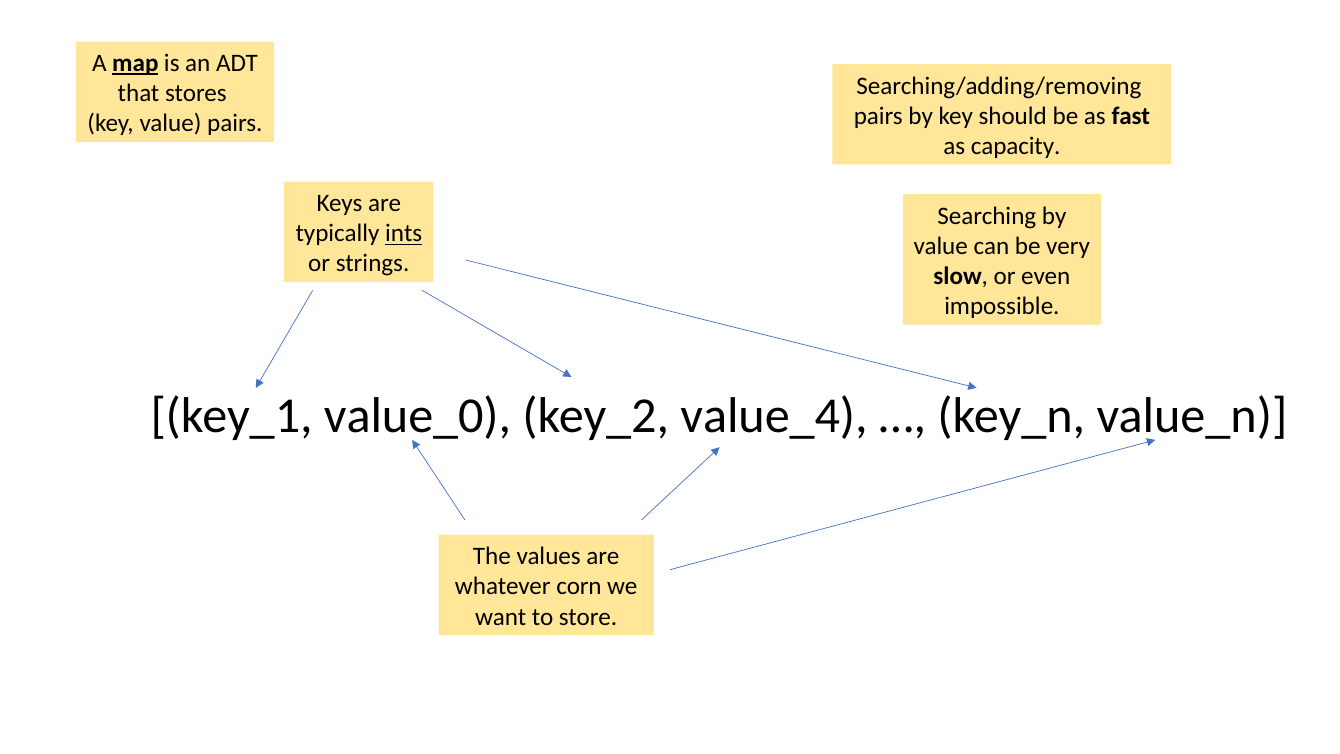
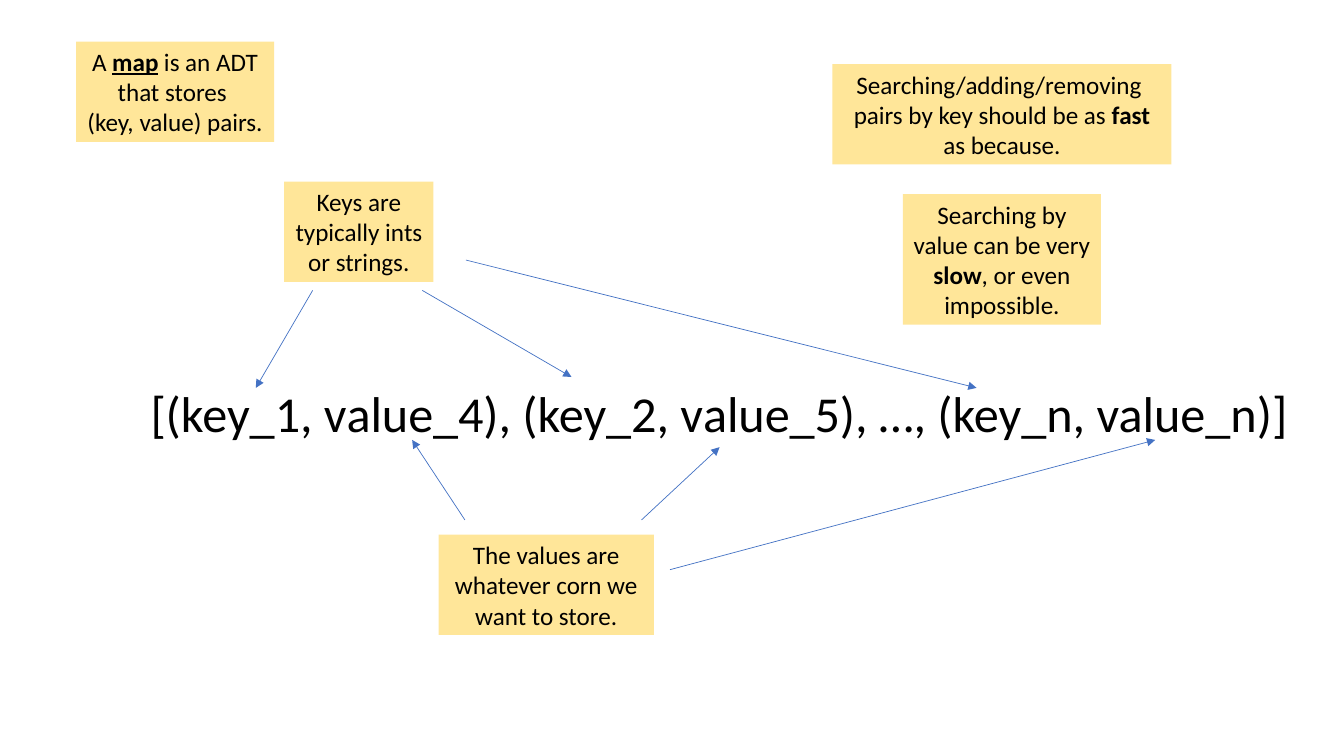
capacity: capacity -> because
ints underline: present -> none
value_0: value_0 -> value_4
value_4: value_4 -> value_5
